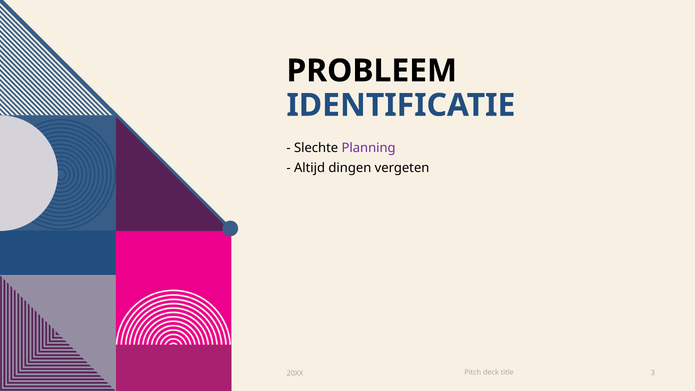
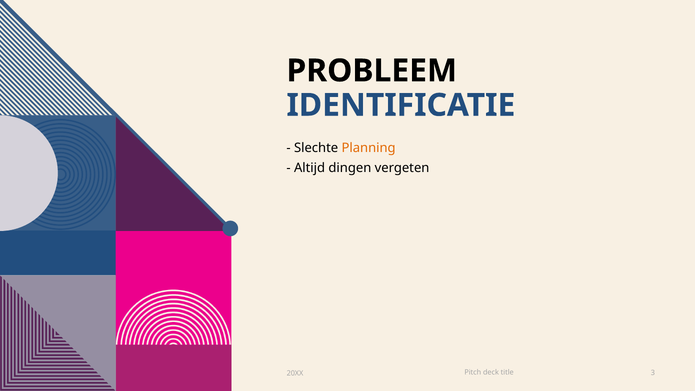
Planning colour: purple -> orange
